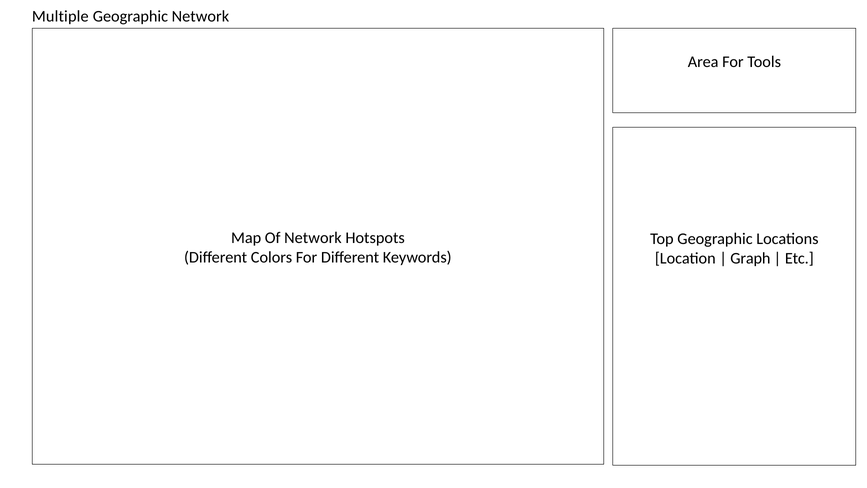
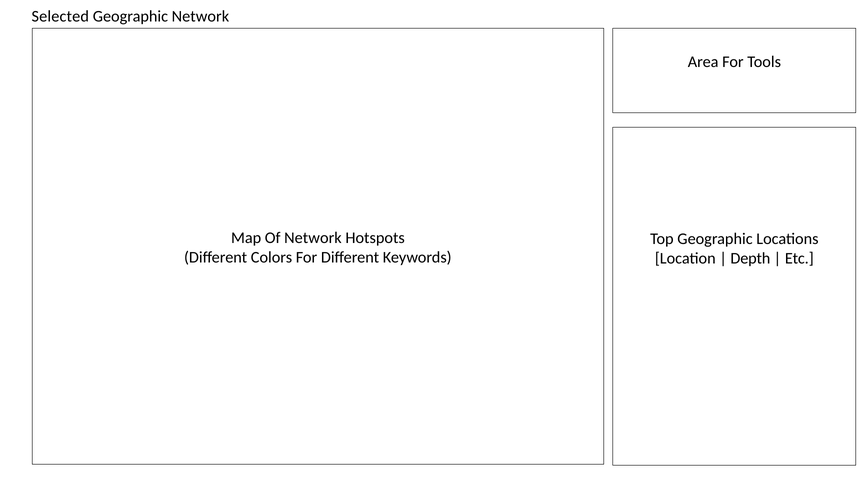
Multiple: Multiple -> Selected
Graph: Graph -> Depth
